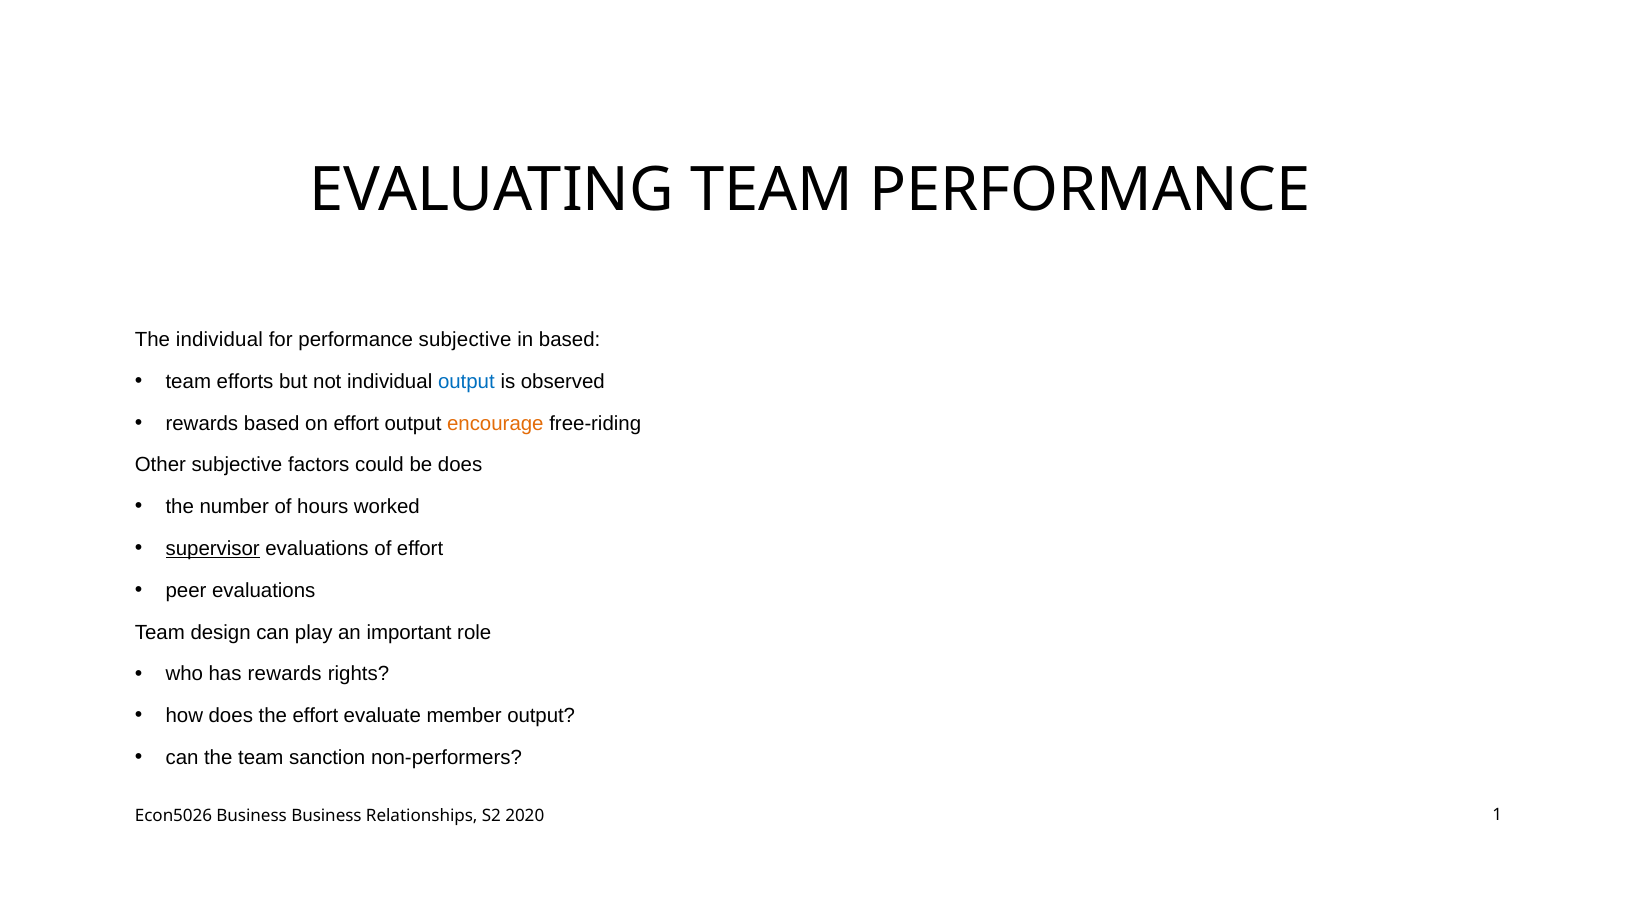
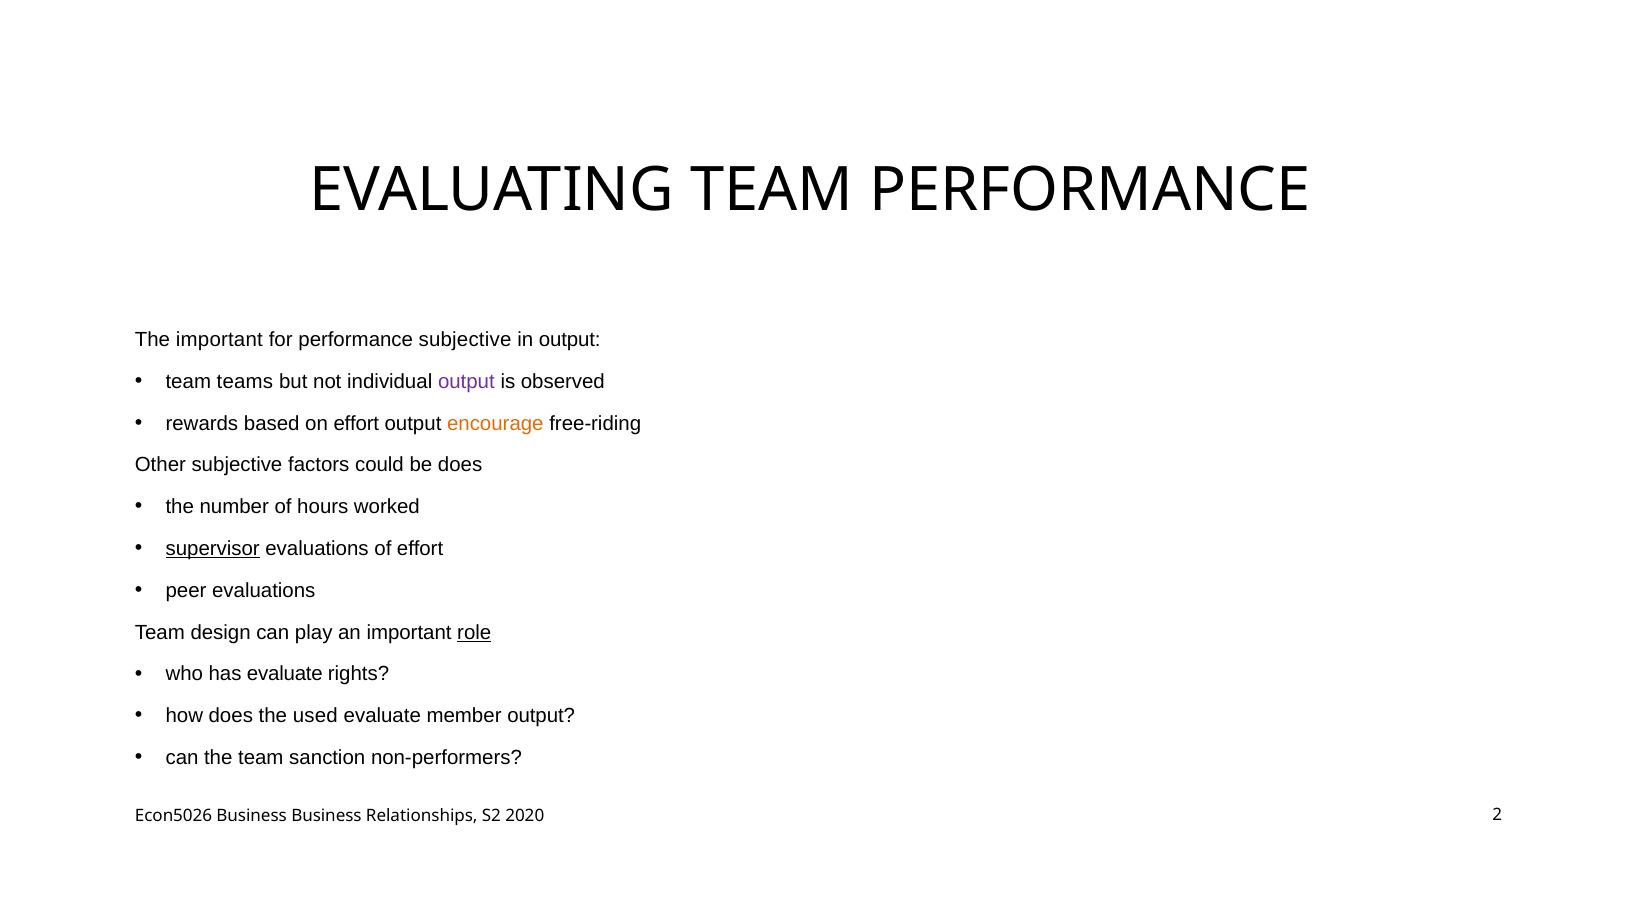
The individual: individual -> important
in based: based -> output
efforts: efforts -> teams
output at (466, 381) colour: blue -> purple
role underline: none -> present
has rewards: rewards -> evaluate
the effort: effort -> used
1: 1 -> 2
